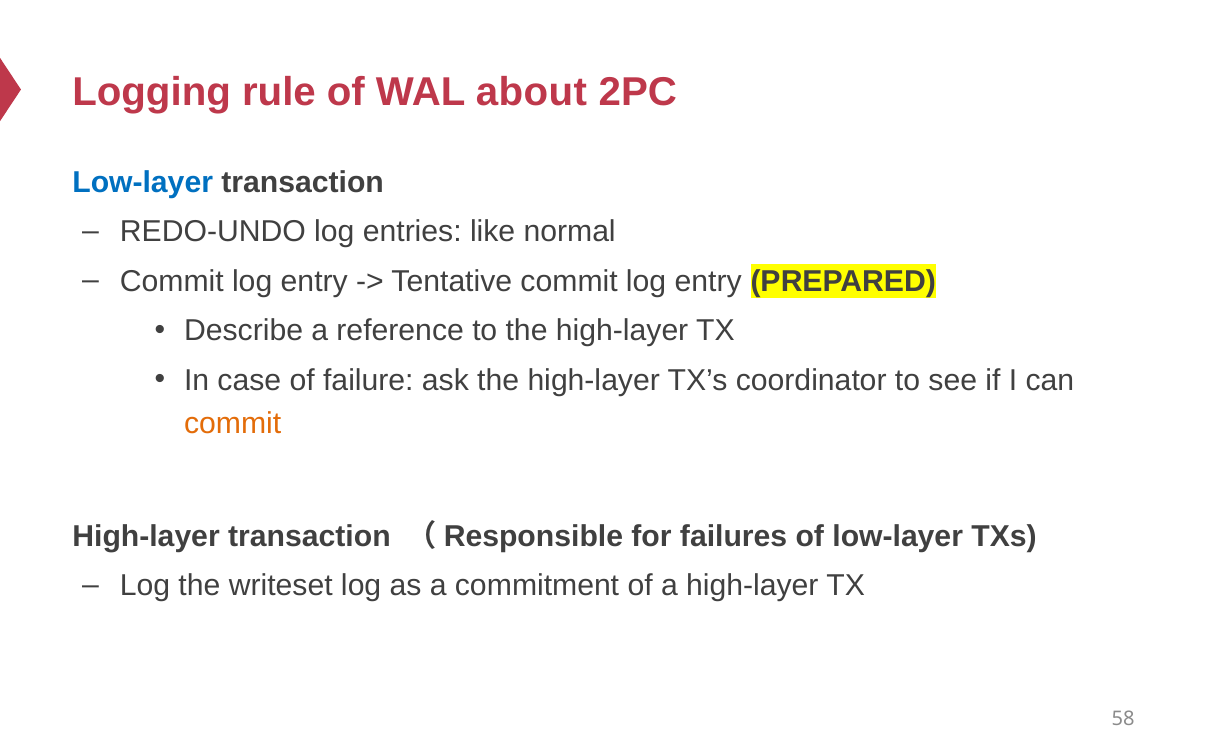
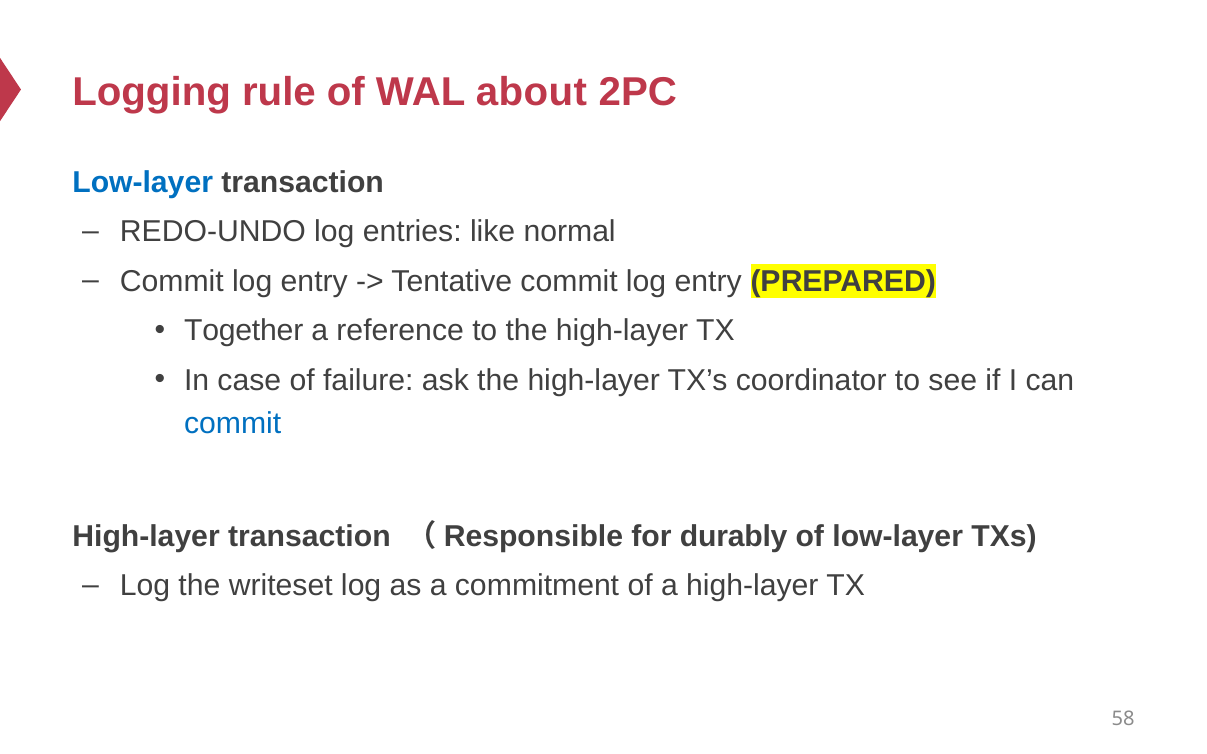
Describe: Describe -> Together
commit at (233, 424) colour: orange -> blue
failures: failures -> durably
